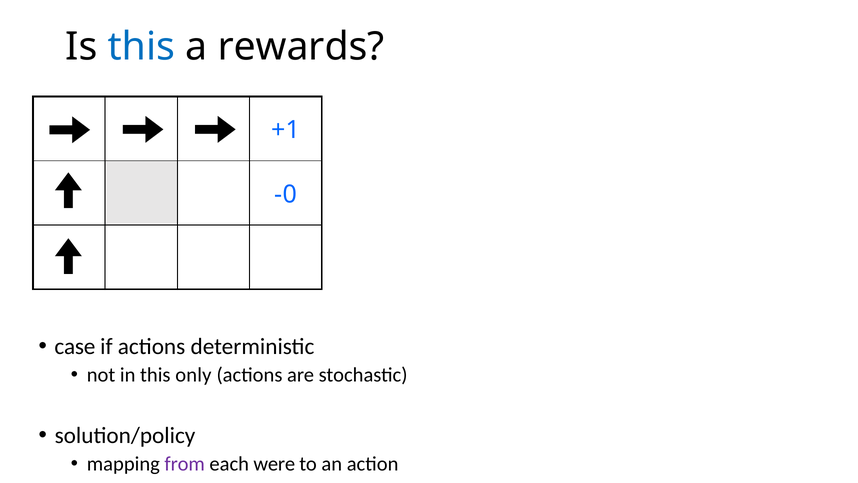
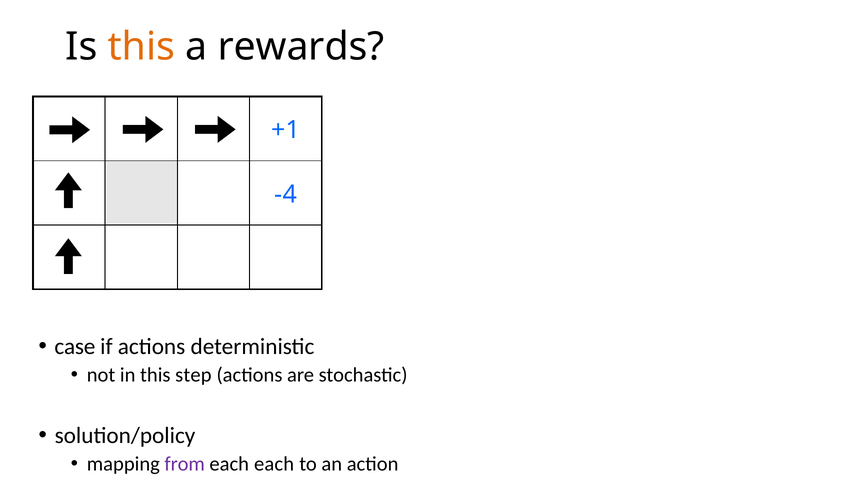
this at (141, 47) colour: blue -> orange
-0: -0 -> -4
only: only -> step
each were: were -> each
